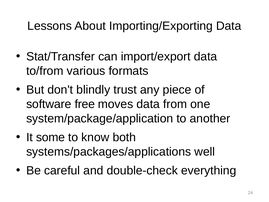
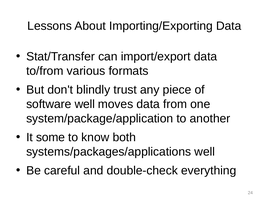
software free: free -> well
